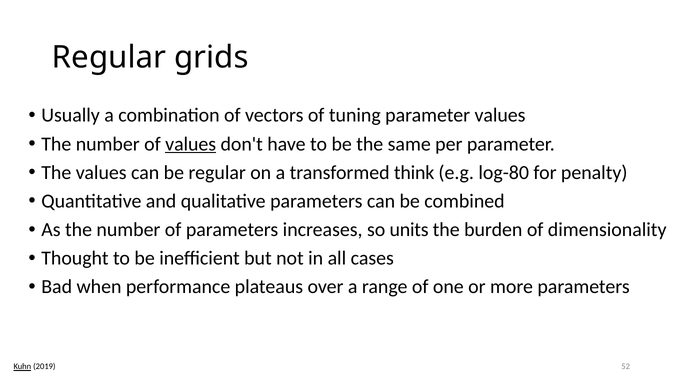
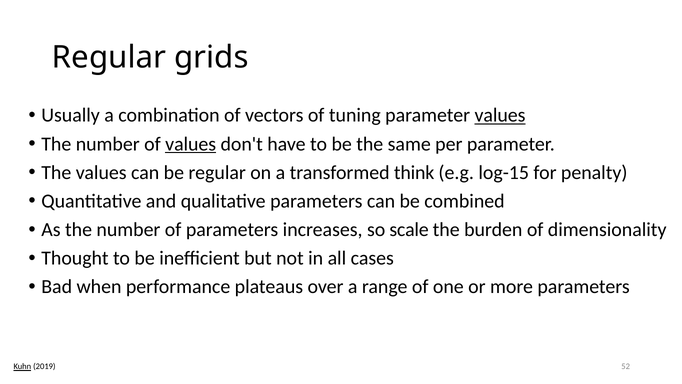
values at (500, 115) underline: none -> present
log-80: log-80 -> log-15
units: units -> scale
